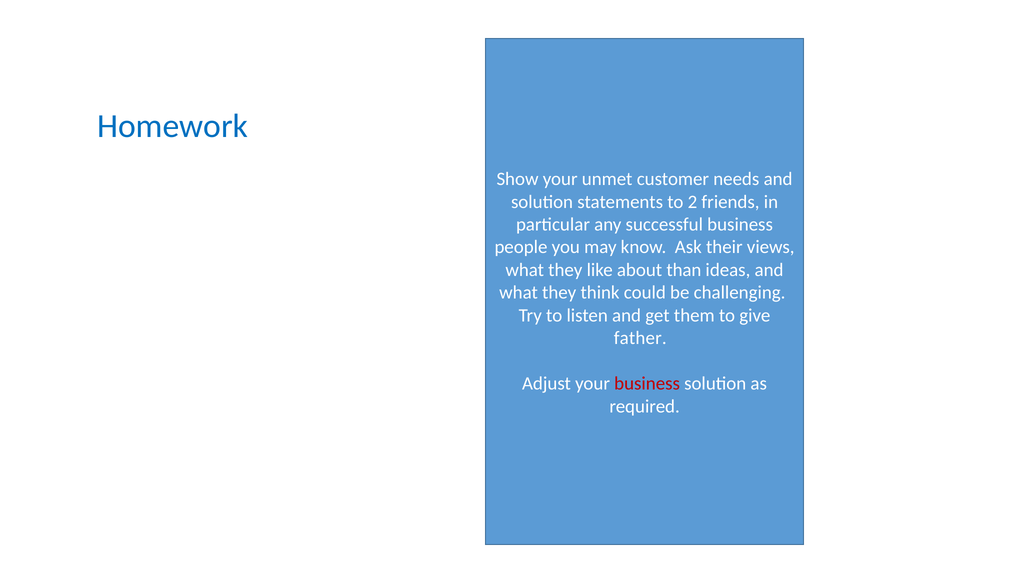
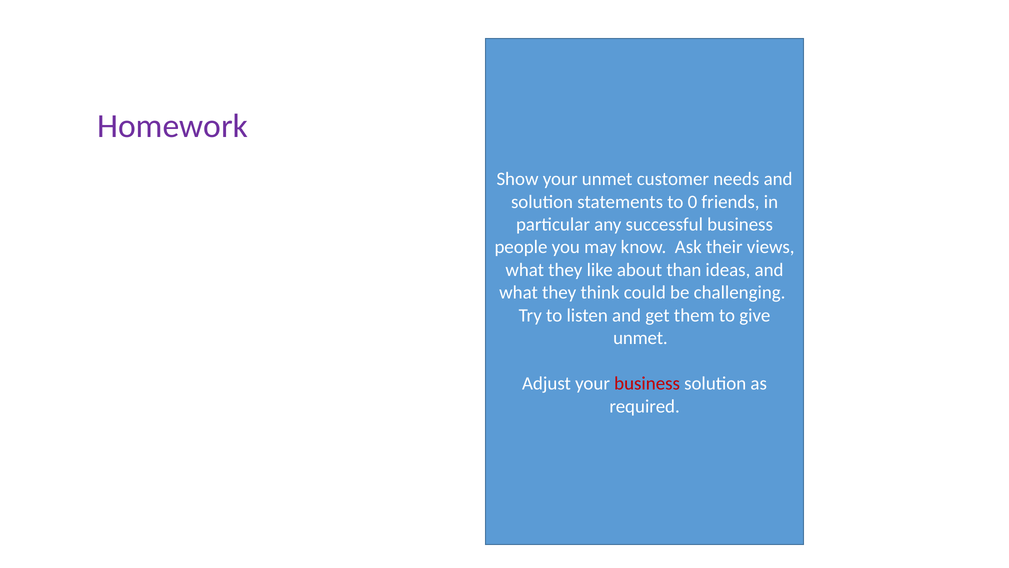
Homework colour: blue -> purple
2: 2 -> 0
father at (640, 338): father -> unmet
